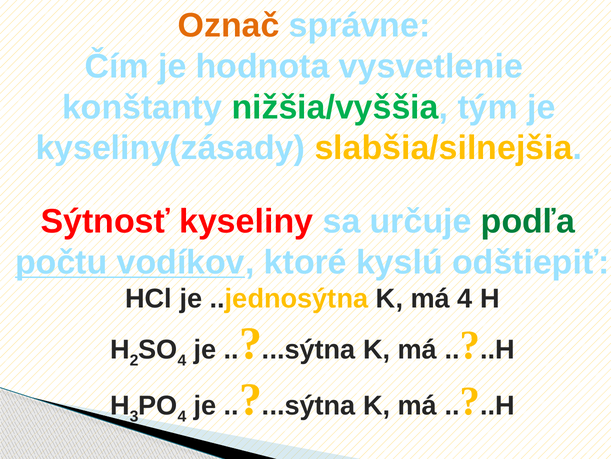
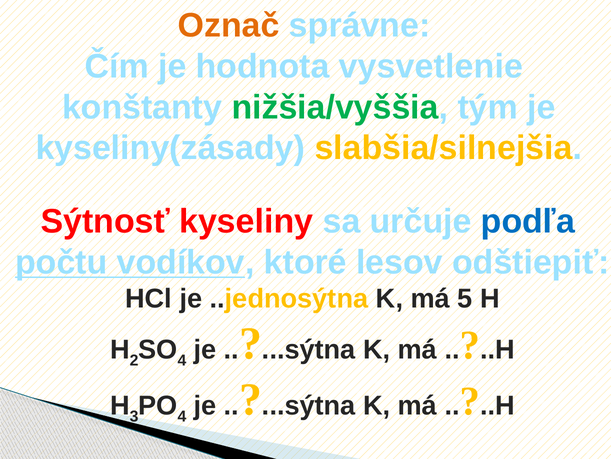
podľa colour: green -> blue
kyslú: kyslú -> lesov
má 4: 4 -> 5
